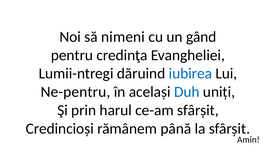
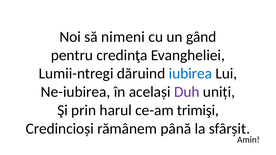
Ne-pentru: Ne-pentru -> Ne-iubirea
Duh colour: blue -> purple
ce-am sfârșit: sfârșit -> trimişi
